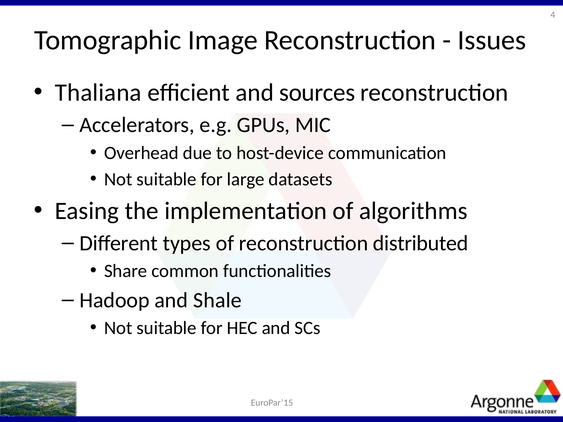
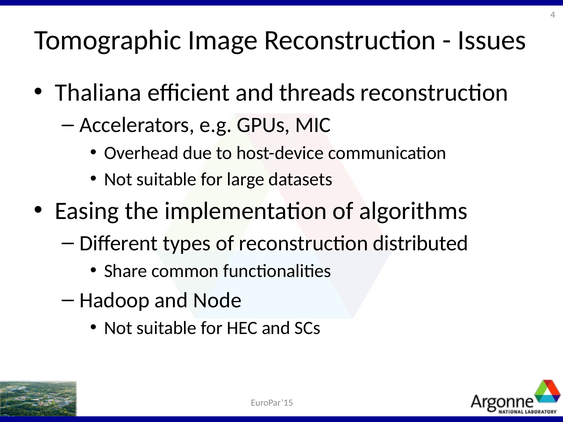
sources: sources -> threads
Shale: Shale -> Node
